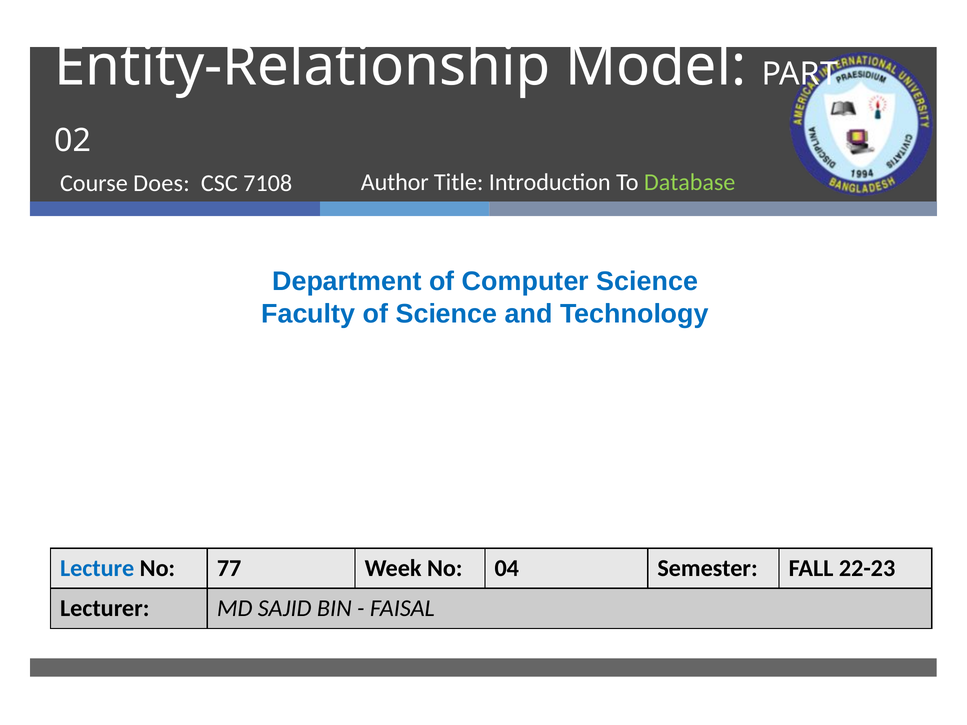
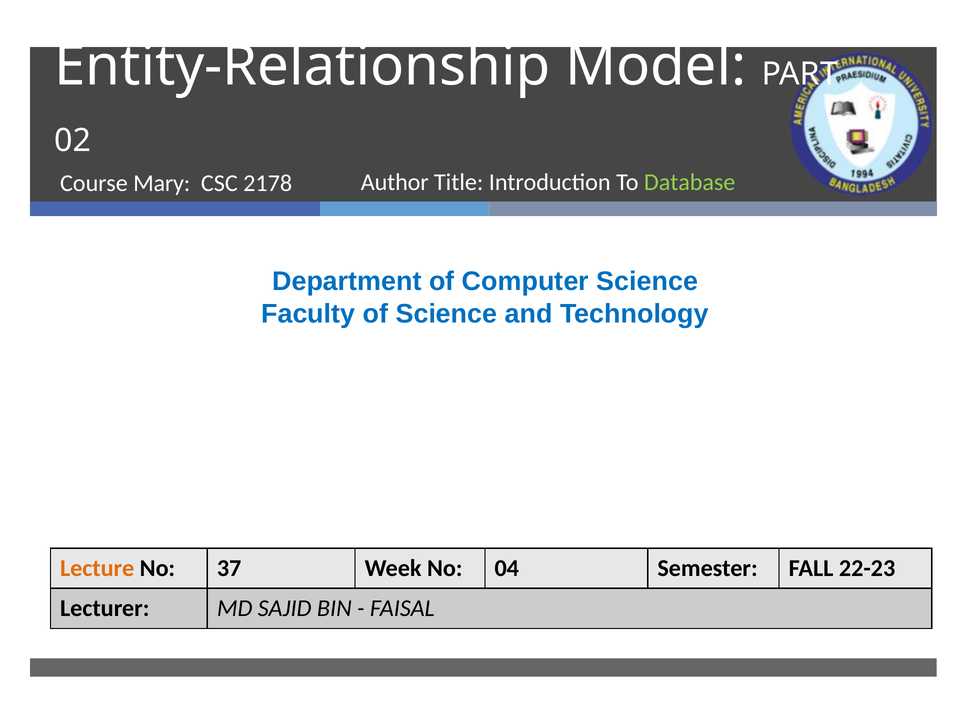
Does: Does -> Mary
7108: 7108 -> 2178
Lecture colour: blue -> orange
77: 77 -> 37
